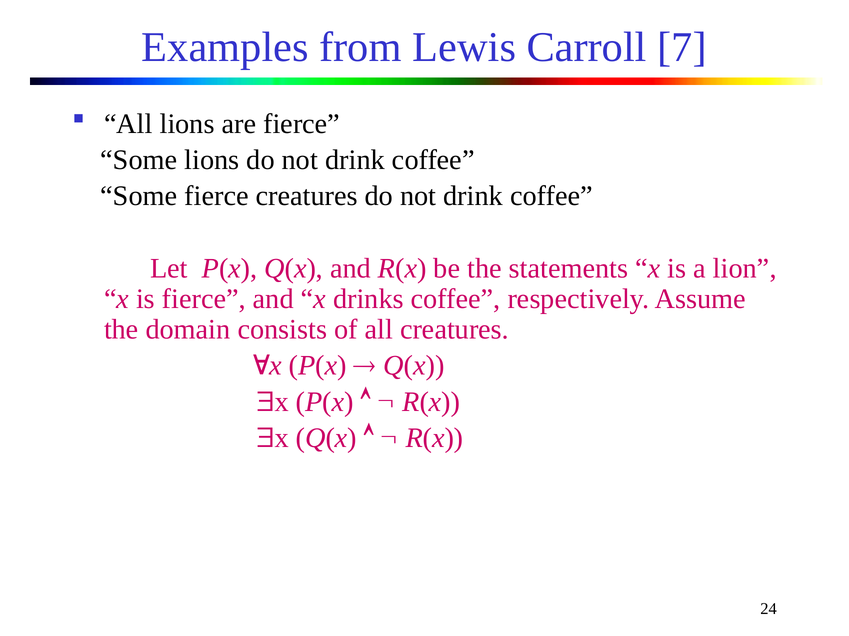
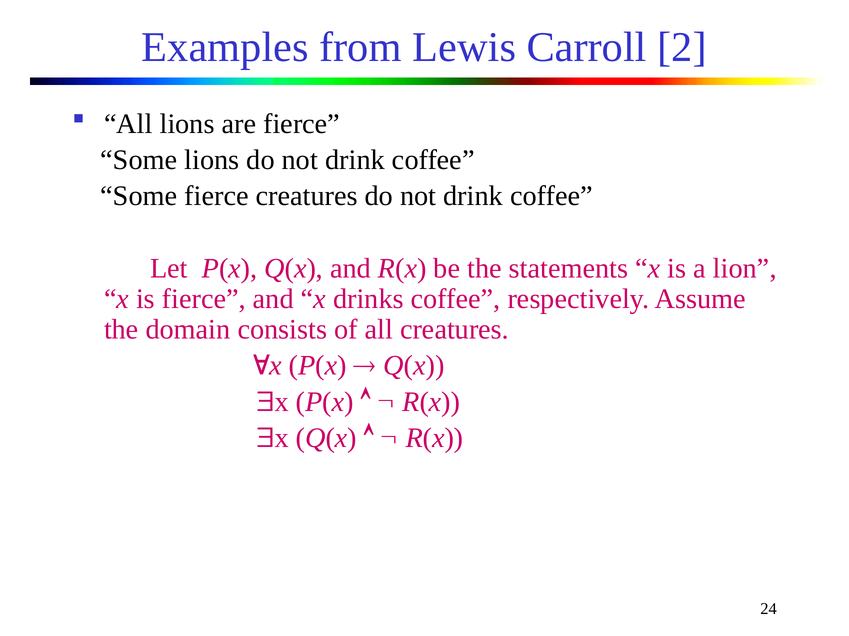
7: 7 -> 2
